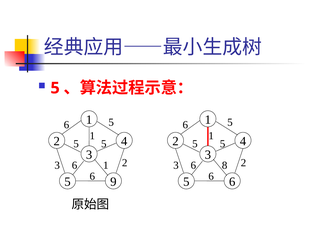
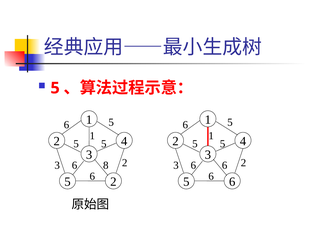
1 at (106, 165): 1 -> 8
3 8: 8 -> 6
9 at (113, 182): 9 -> 2
